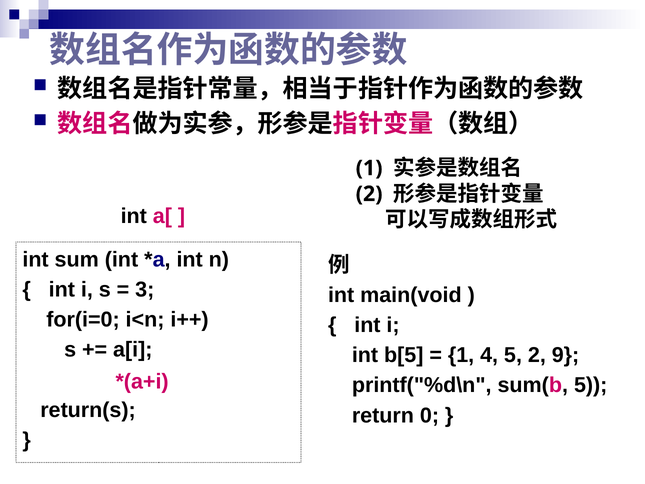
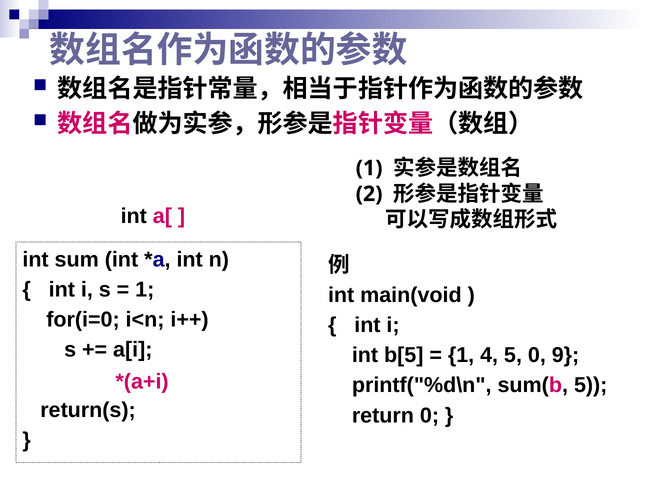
3 at (145, 289): 3 -> 1
5 2: 2 -> 0
